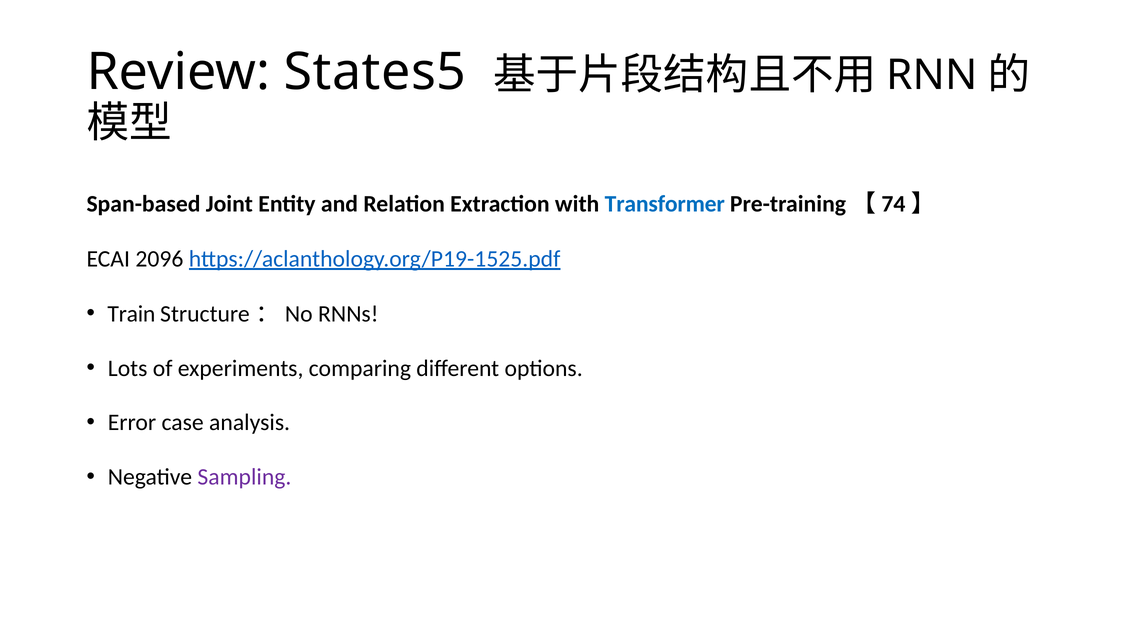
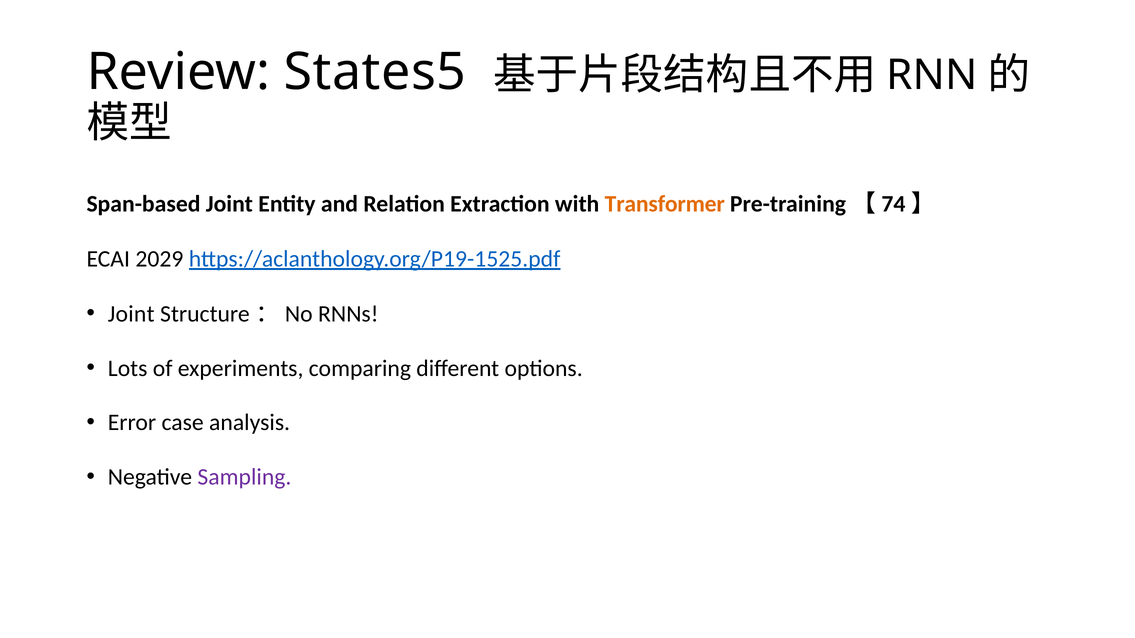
Transformer colour: blue -> orange
2096: 2096 -> 2029
Train at (131, 314): Train -> Joint
